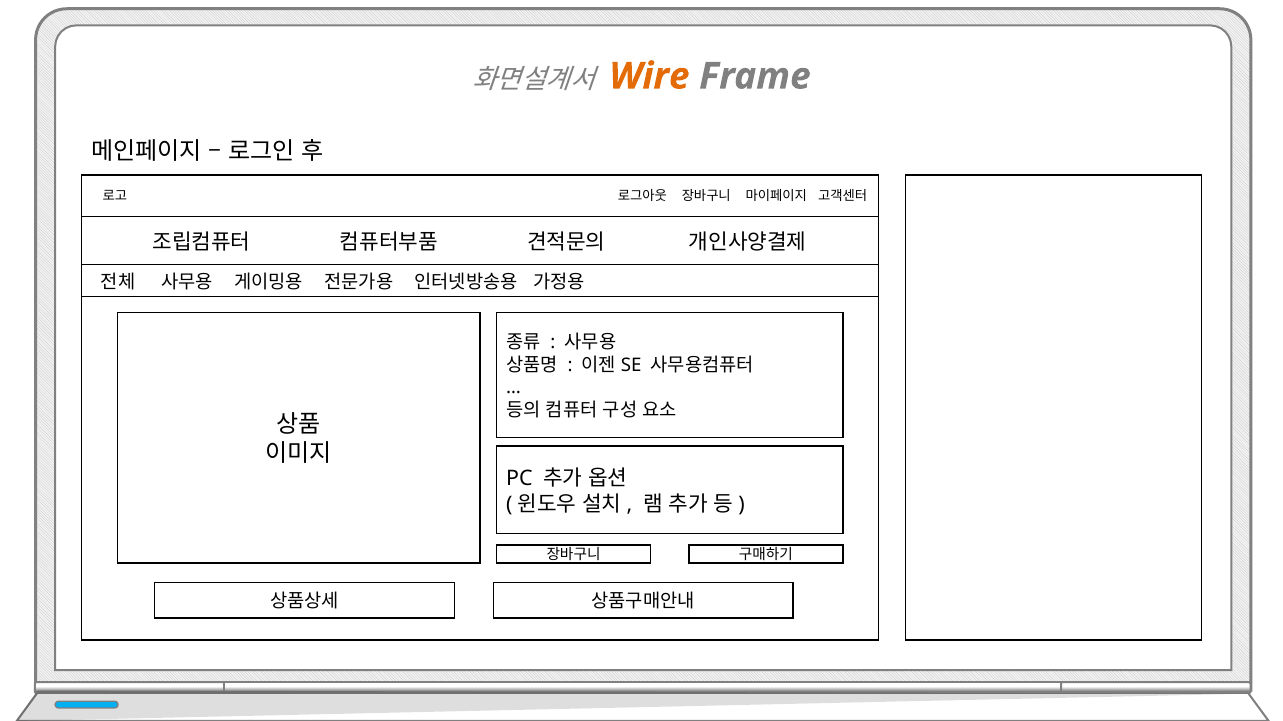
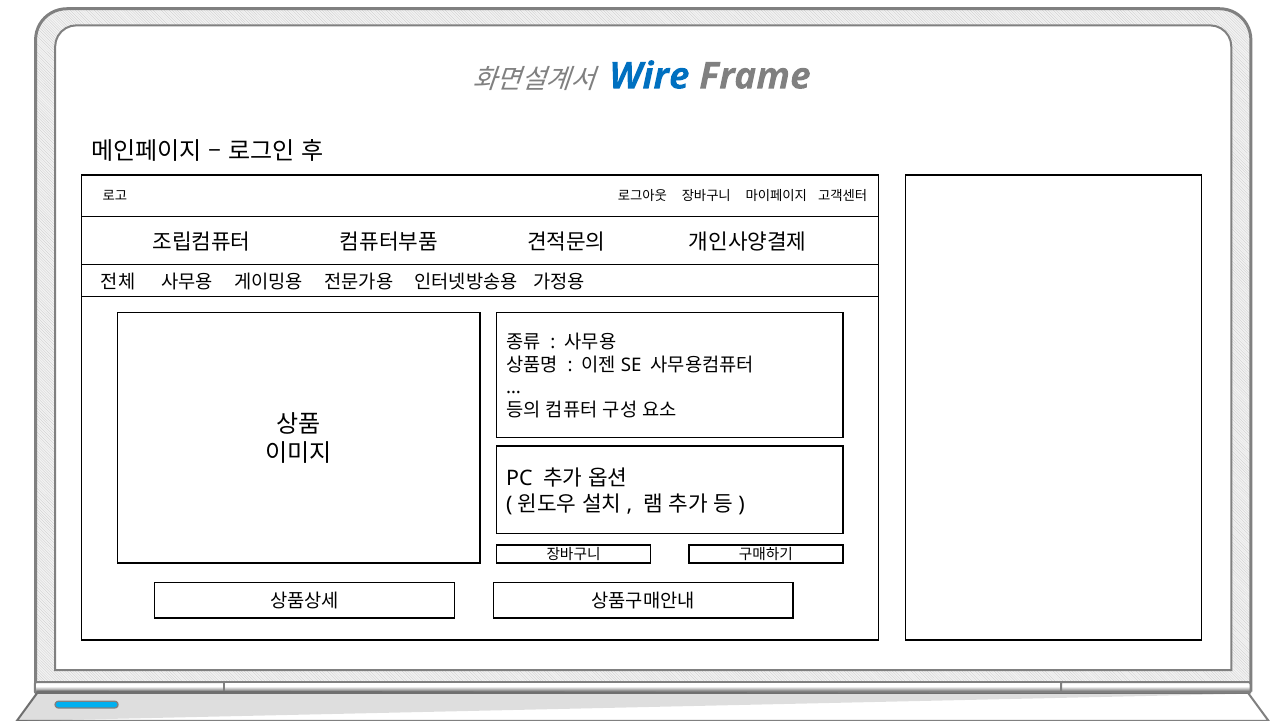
Wire colour: orange -> blue
